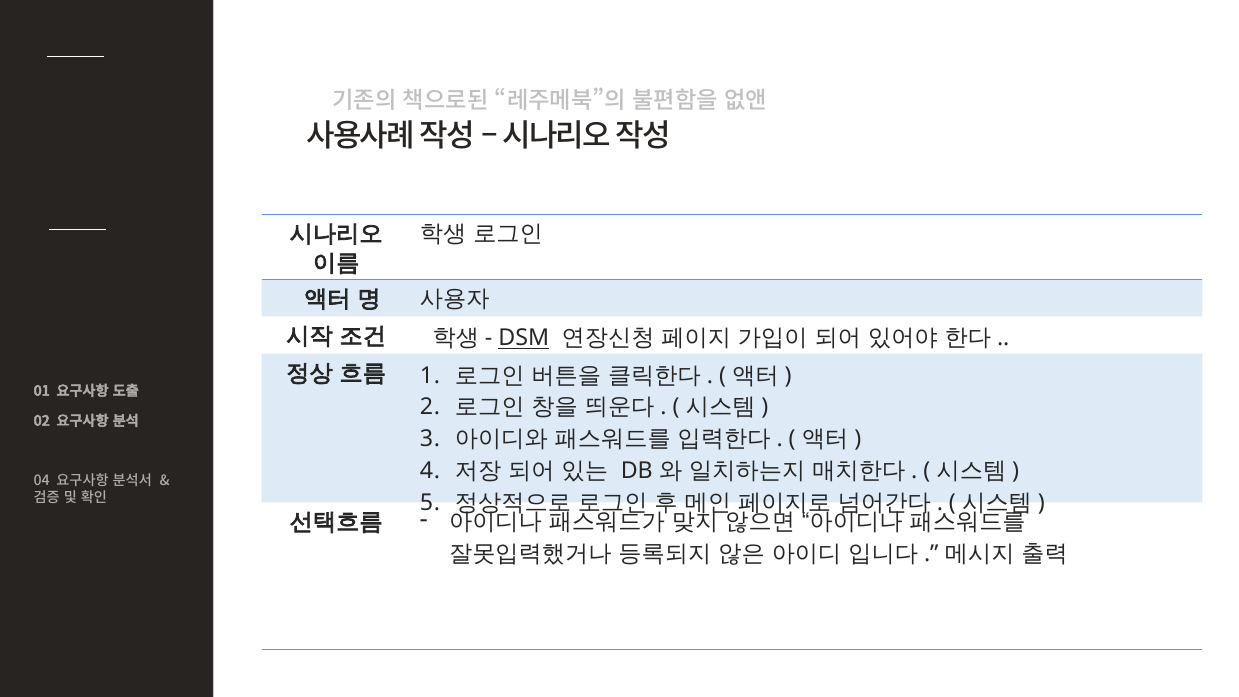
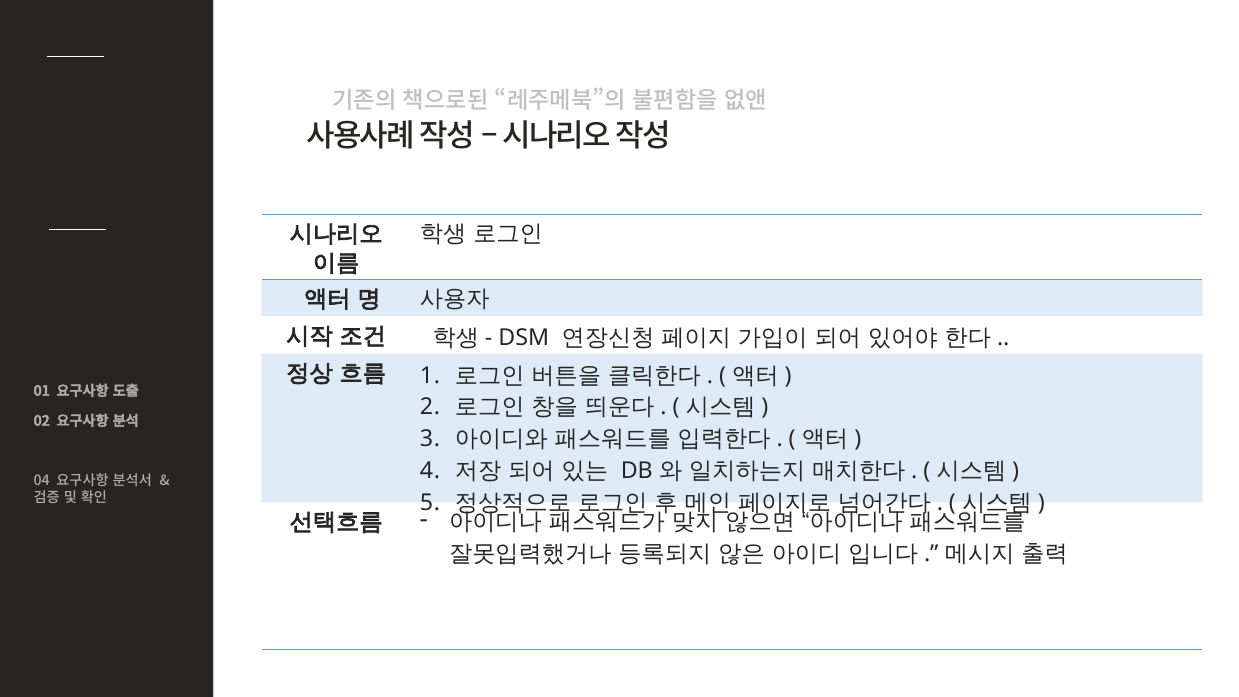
DSM underline: present -> none
